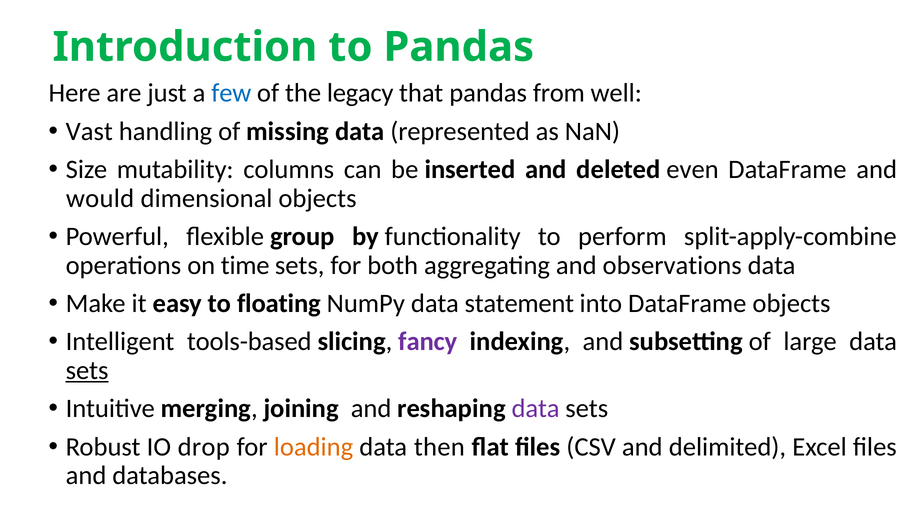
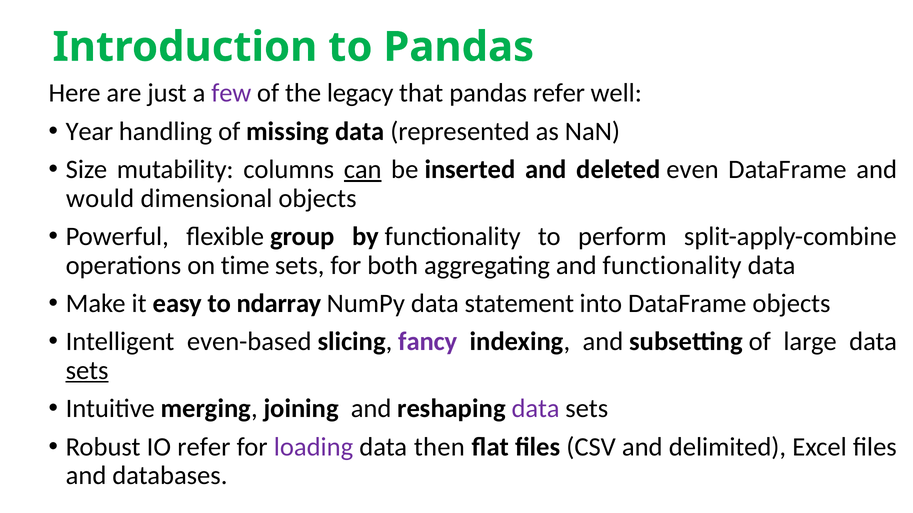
few colour: blue -> purple
pandas from: from -> refer
Vast: Vast -> Year
can underline: none -> present
and observations: observations -> functionality
floating: floating -> ndarray
tools-based: tools-based -> even-based
IO drop: drop -> refer
loading colour: orange -> purple
